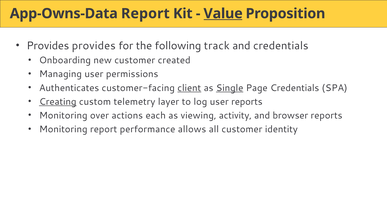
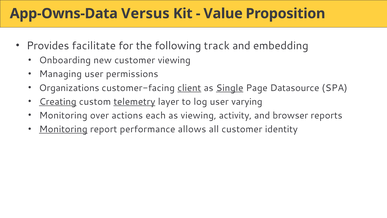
App-Owns-Data Report: Report -> Versus
Value underline: present -> none
Provides provides: provides -> facilitate
and credentials: credentials -> embedding
customer created: created -> viewing
Authenticates: Authenticates -> Organizations
Page Credentials: Credentials -> Datasource
telemetry underline: none -> present
user reports: reports -> varying
Monitoring at (63, 129) underline: none -> present
